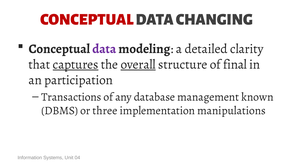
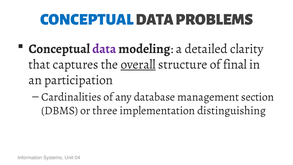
CONCEPTUAL at (87, 19) colour: red -> blue
CHANGING: CHANGING -> PROBLEMS
captures underline: present -> none
Transactions: Transactions -> Cardinalities
known: known -> section
manipulations: manipulations -> distinguishing
